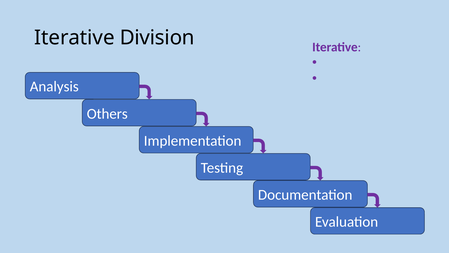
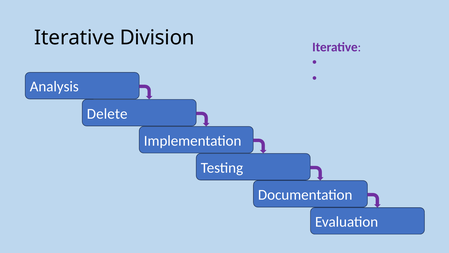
Others: Others -> Delete
